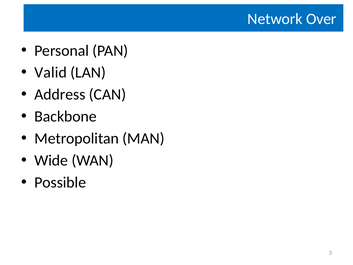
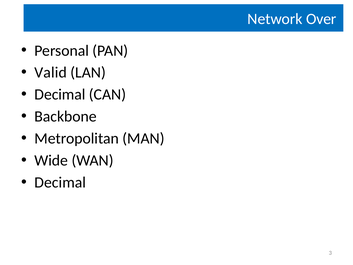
Address at (60, 94): Address -> Decimal
Possible at (60, 182): Possible -> Decimal
